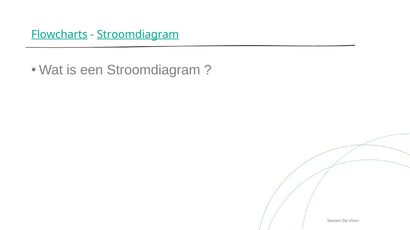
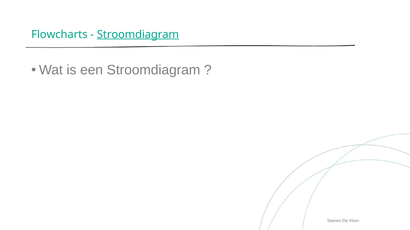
Flowcharts underline: present -> none
